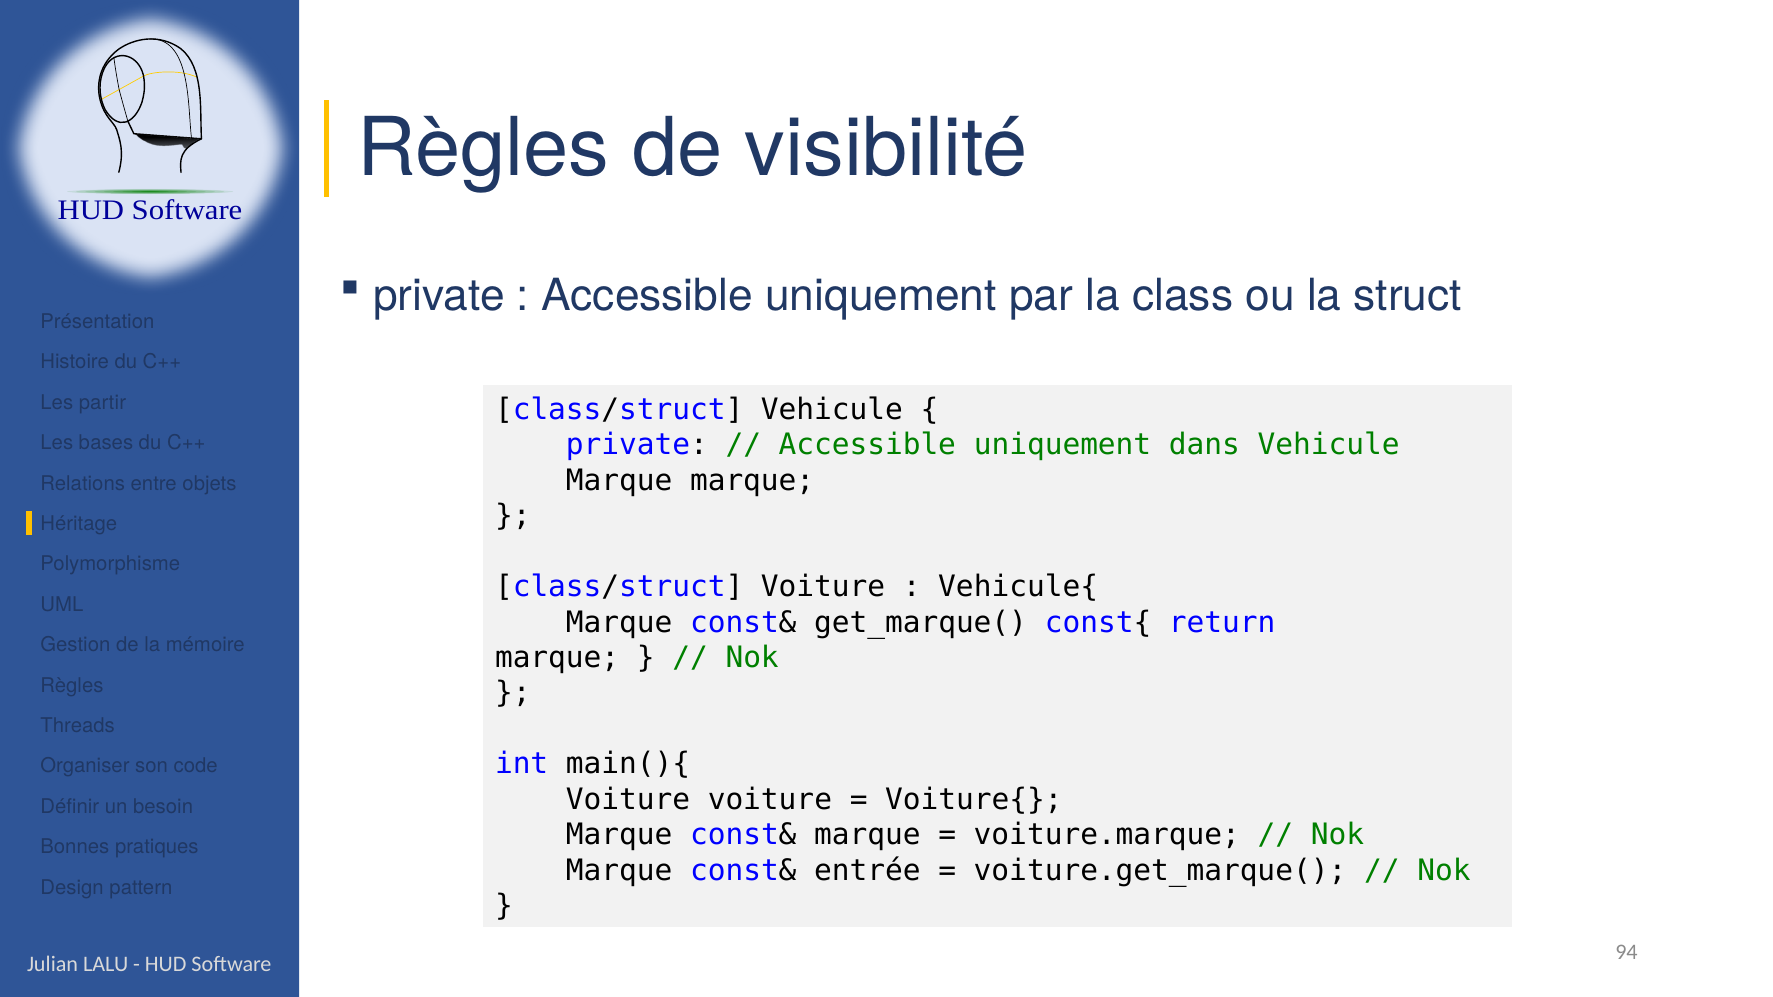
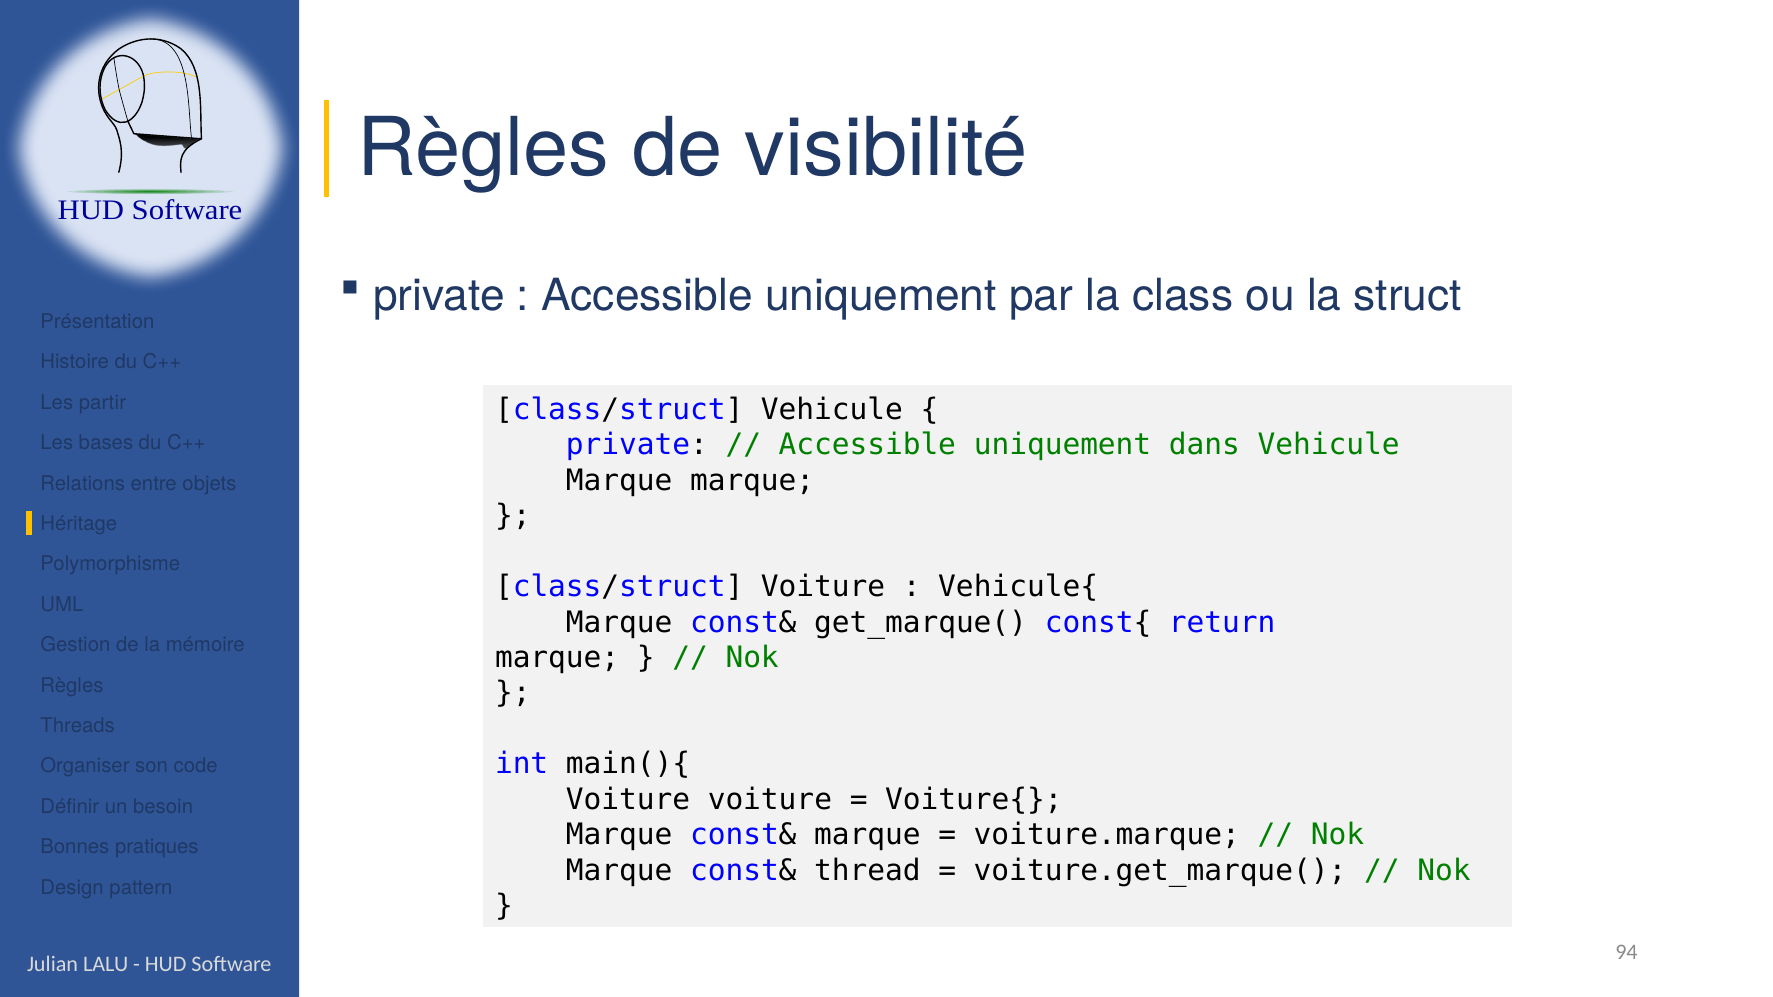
entrée: entrée -> thread
